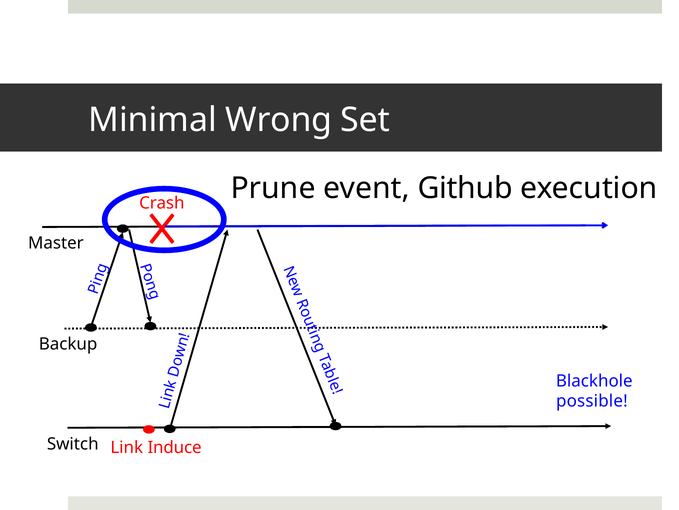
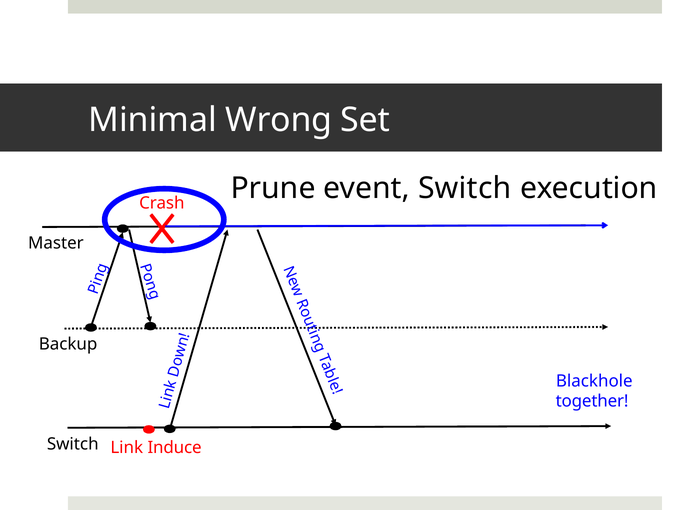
event Github: Github -> Switch
possible: possible -> together
